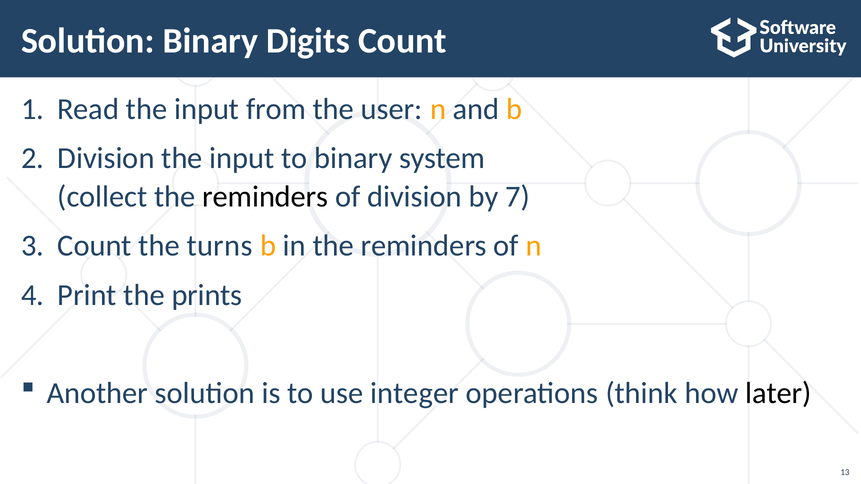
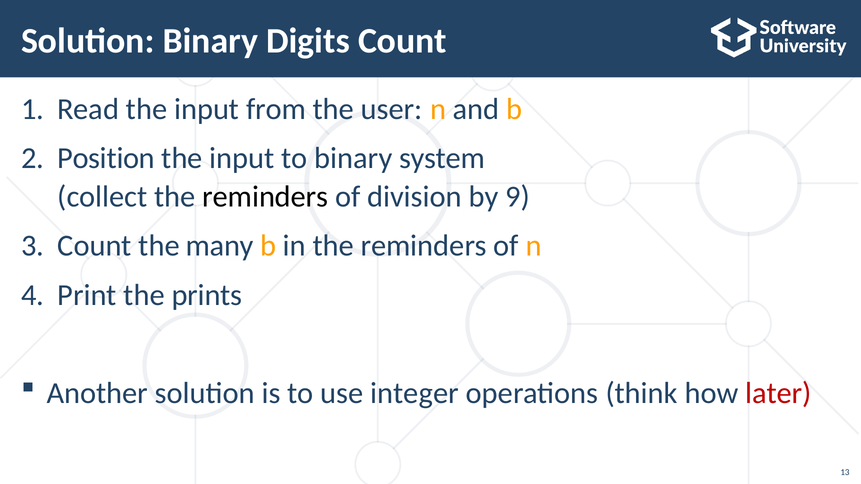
2 Division: Division -> Position
7: 7 -> 9
turns: turns -> many
later colour: black -> red
